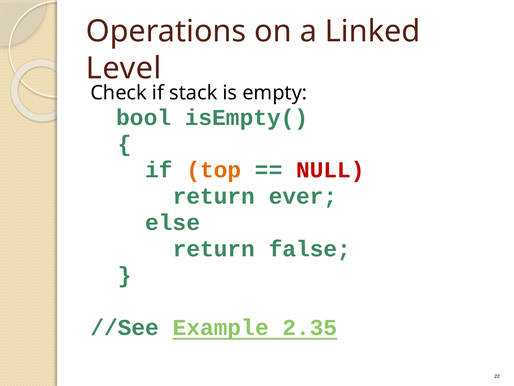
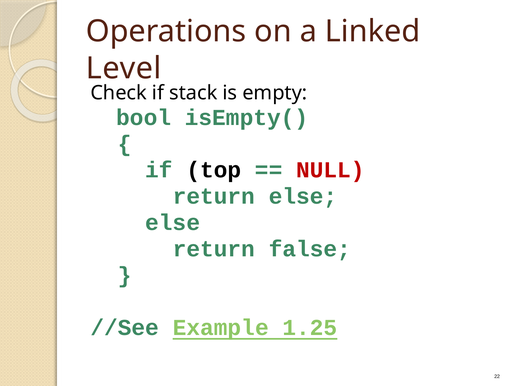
top colour: orange -> black
return ever: ever -> else
2.35: 2.35 -> 1.25
